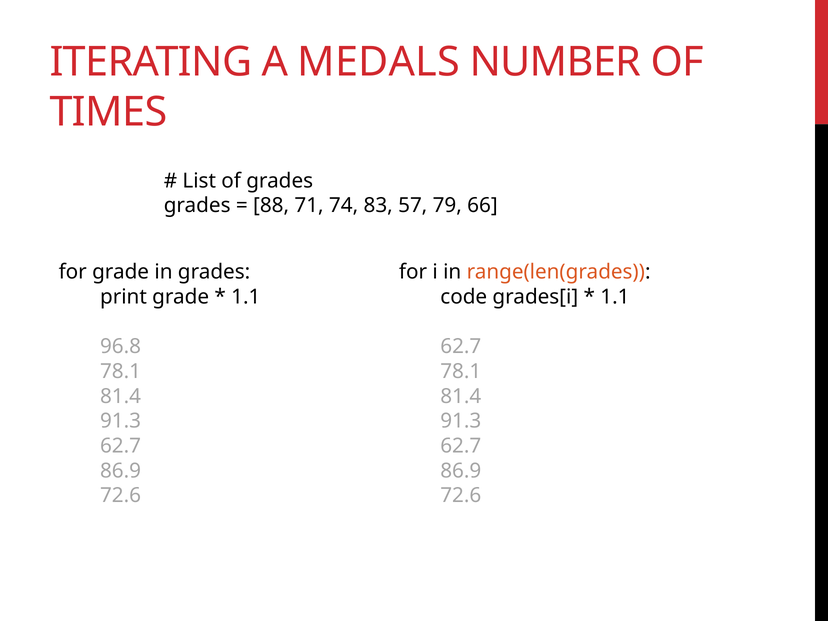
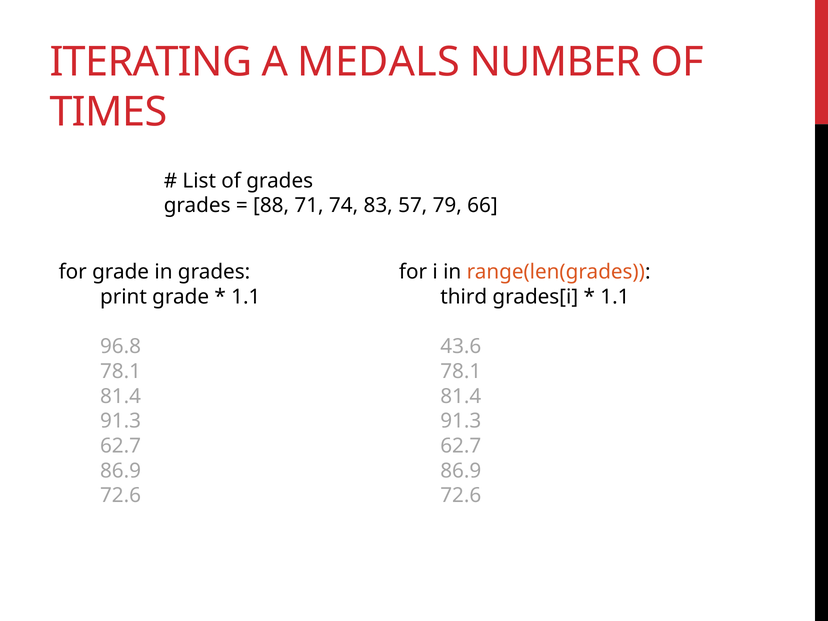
code: code -> third
62.7 at (461, 347): 62.7 -> 43.6
